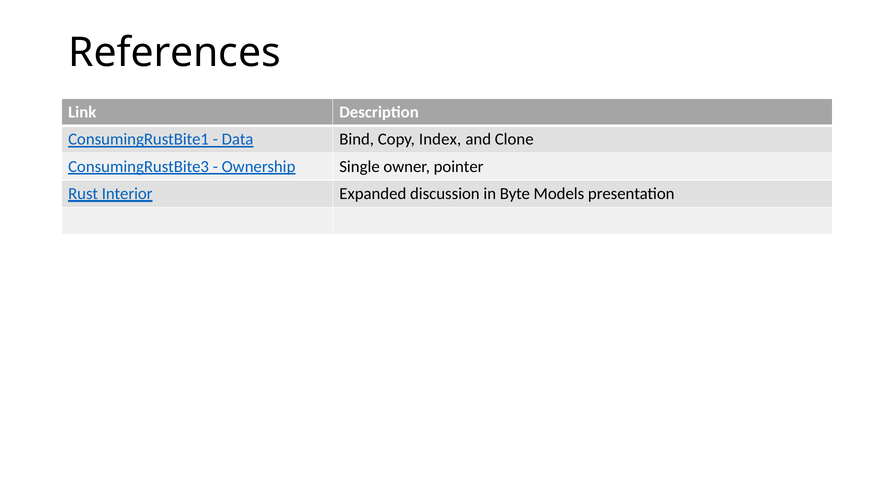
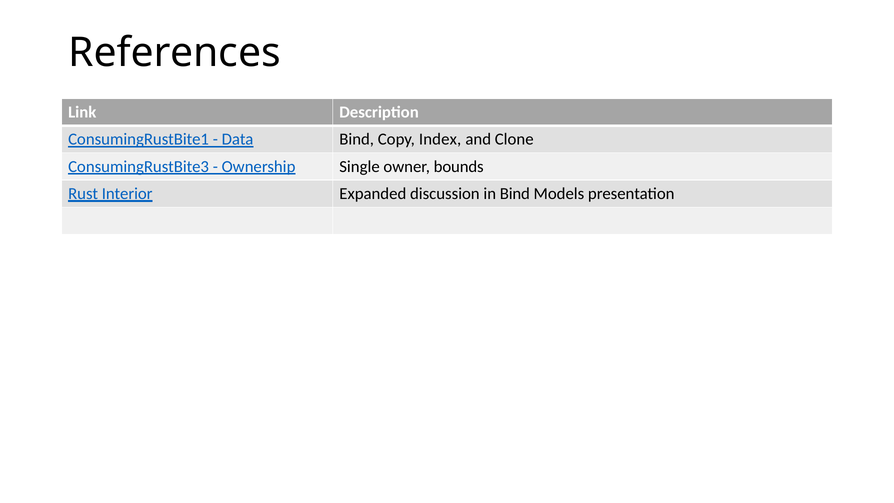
pointer: pointer -> bounds
in Byte: Byte -> Bind
